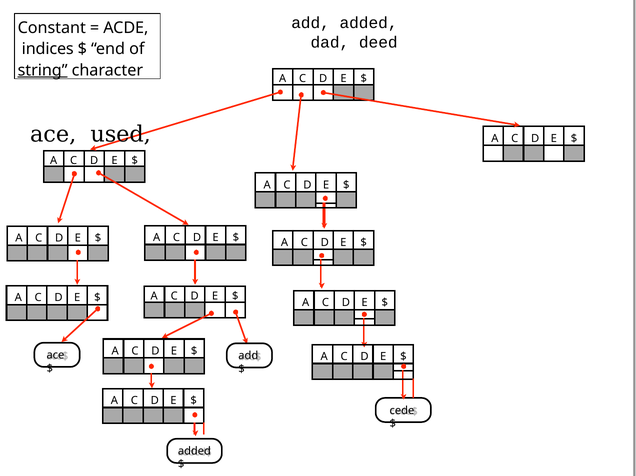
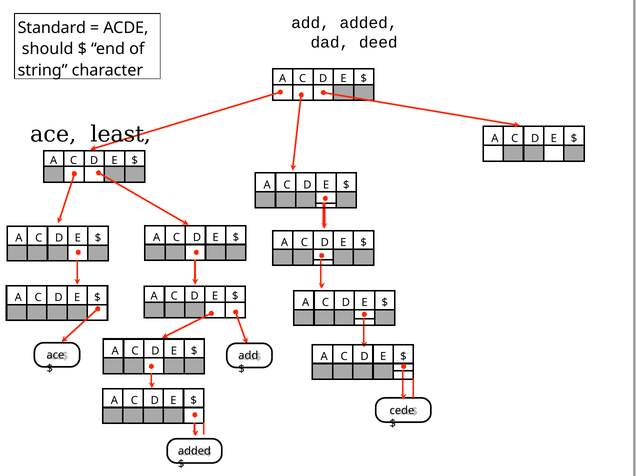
Constant: Constant -> Standard
indices: indices -> should
string underline: present -> none
used: used -> least
